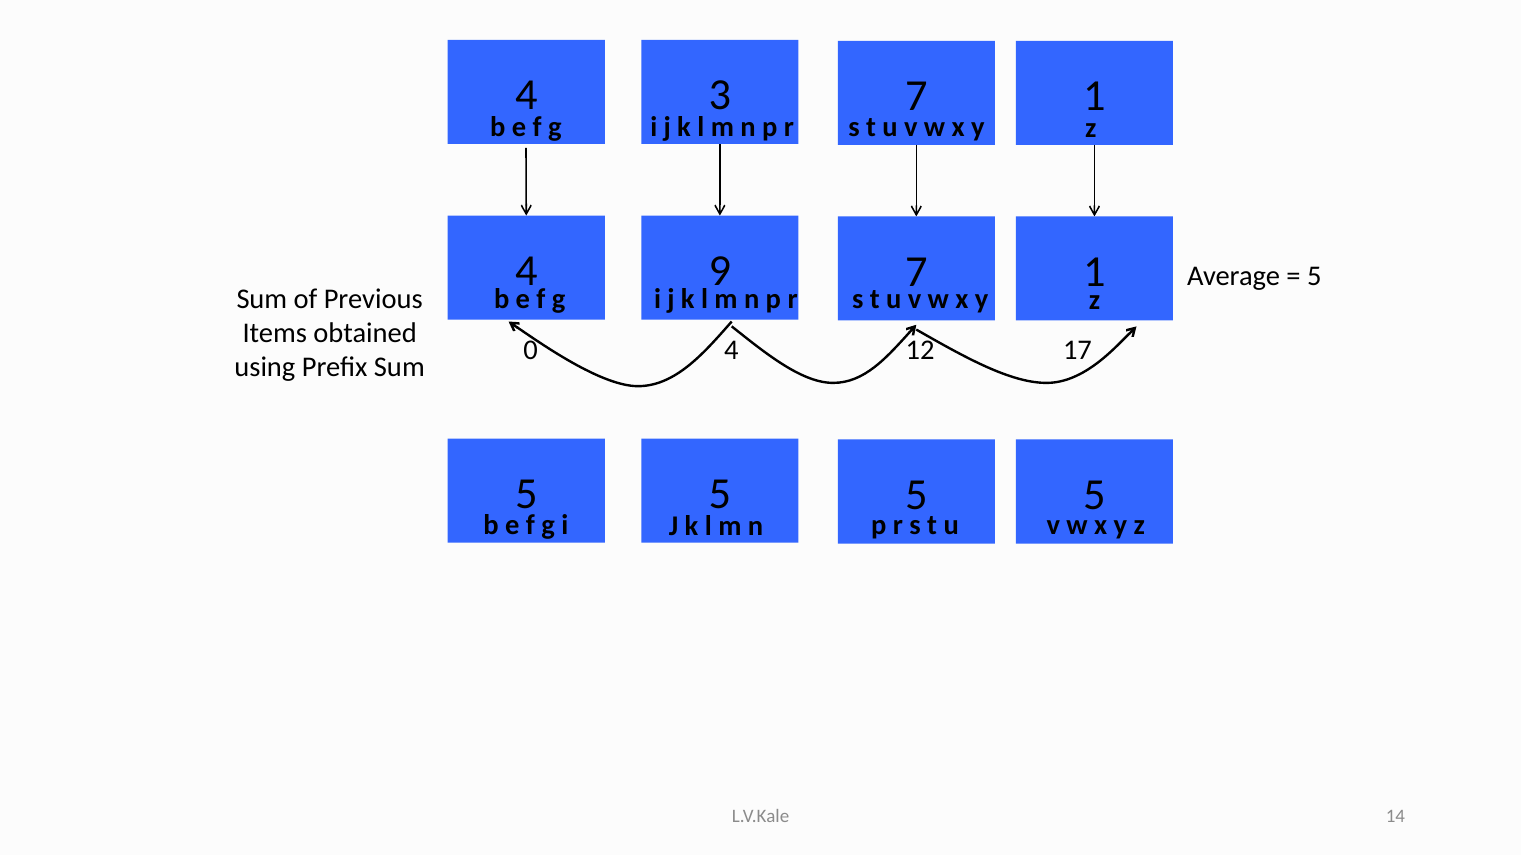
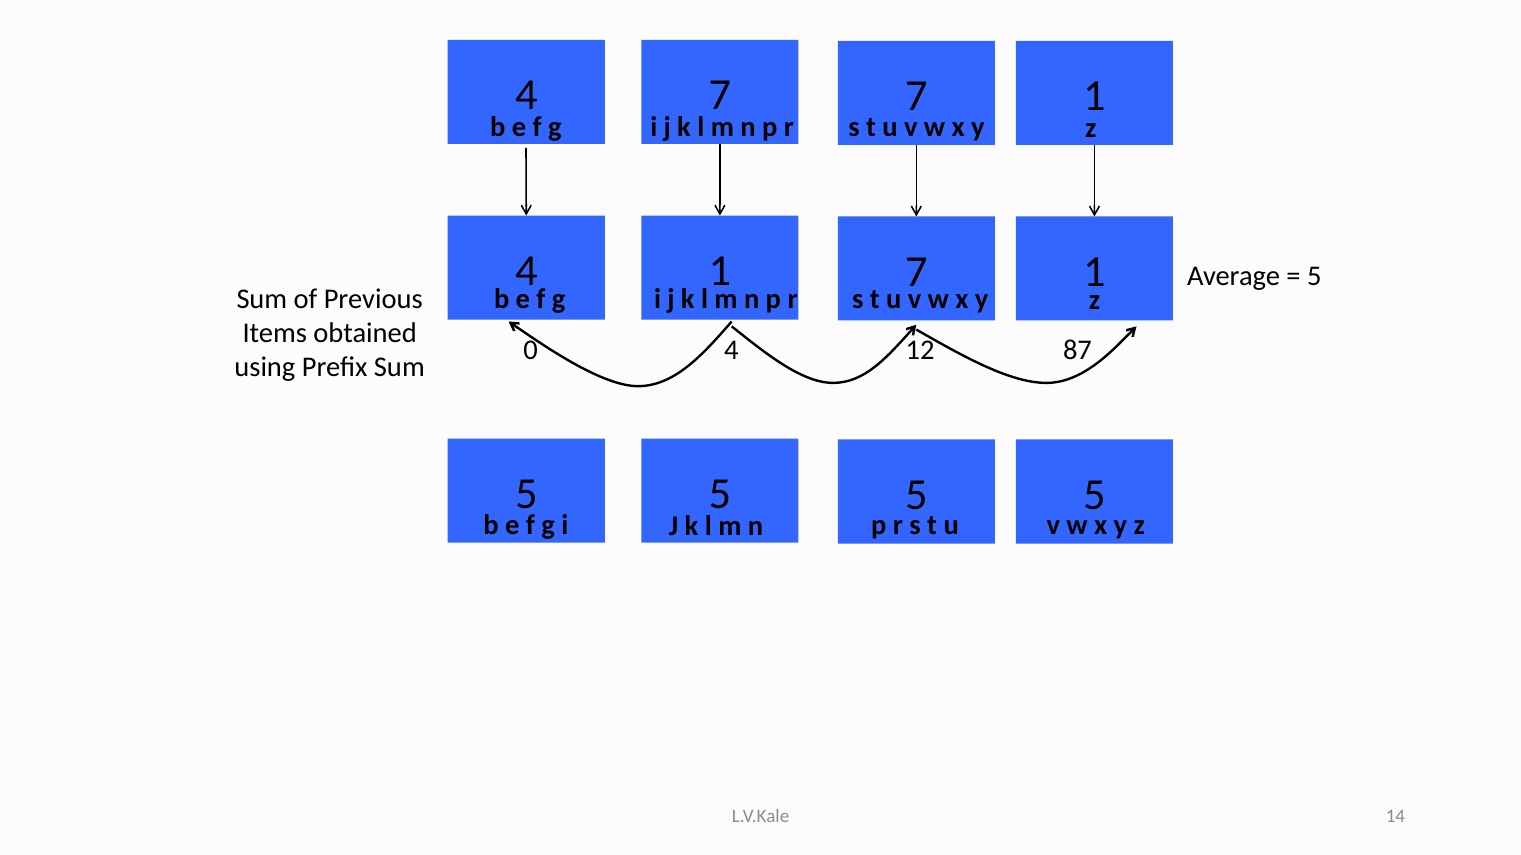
4 3: 3 -> 7
4 9: 9 -> 1
17: 17 -> 87
